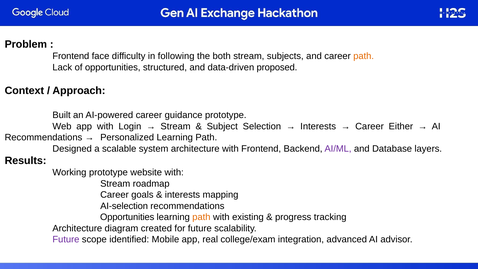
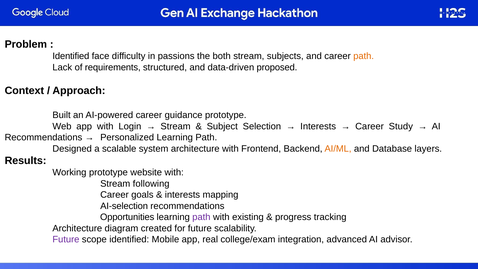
Frontend at (71, 56): Frontend -> Identified
following: following -> passions
of opportunities: opportunities -> requirements
Either: Either -> Study
AI/ML colour: purple -> orange
roadmap: roadmap -> following
path at (201, 217) colour: orange -> purple
